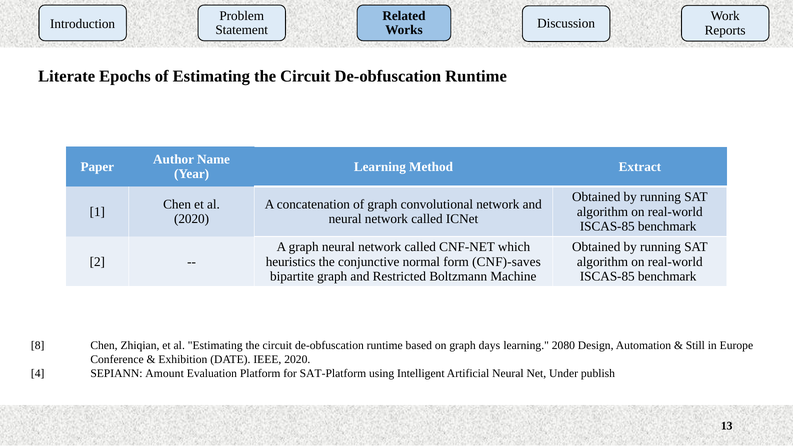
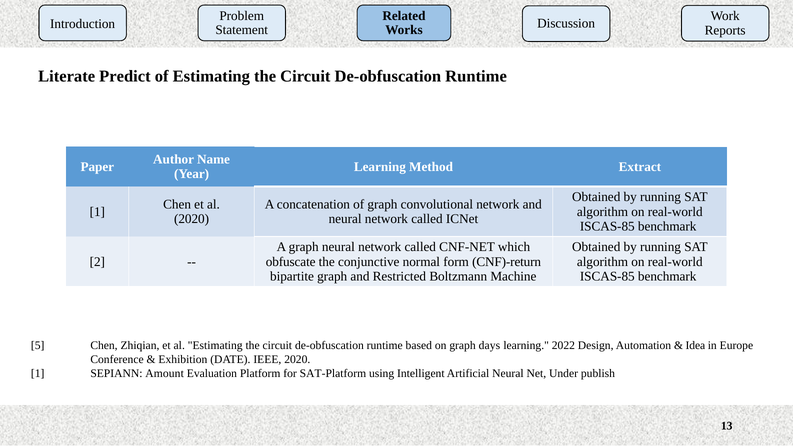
Epochs: Epochs -> Predict
heuristics: heuristics -> obfuscate
CNF)-saves: CNF)-saves -> CNF)-return
8: 8 -> 5
2080: 2080 -> 2022
Still: Still -> Idea
4 at (38, 373): 4 -> 1
